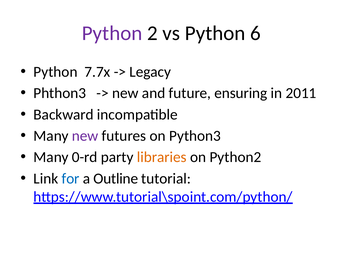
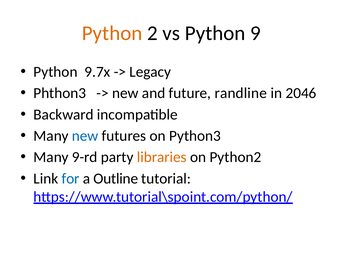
Python at (112, 33) colour: purple -> orange
6: 6 -> 9
7.7x: 7.7x -> 9.7x
ensuring: ensuring -> randline
2011: 2011 -> 2046
new at (85, 136) colour: purple -> blue
0-rd: 0-rd -> 9-rd
